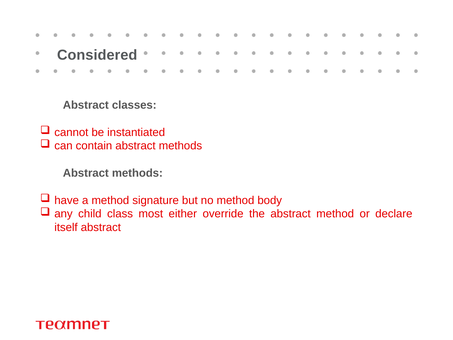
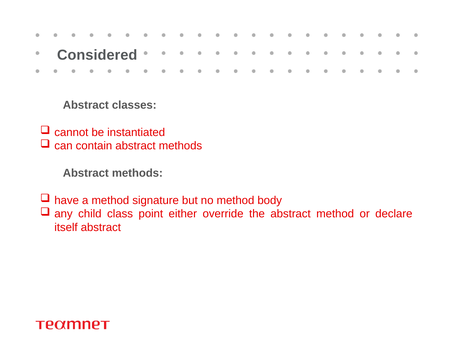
most: most -> point
